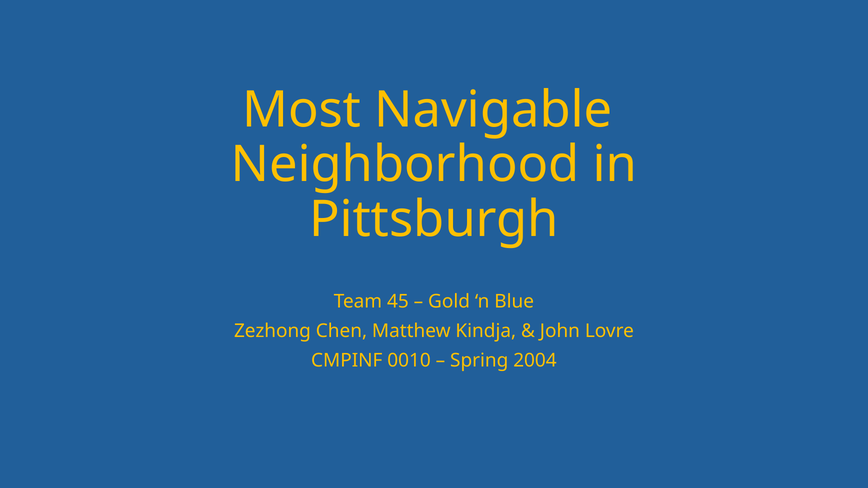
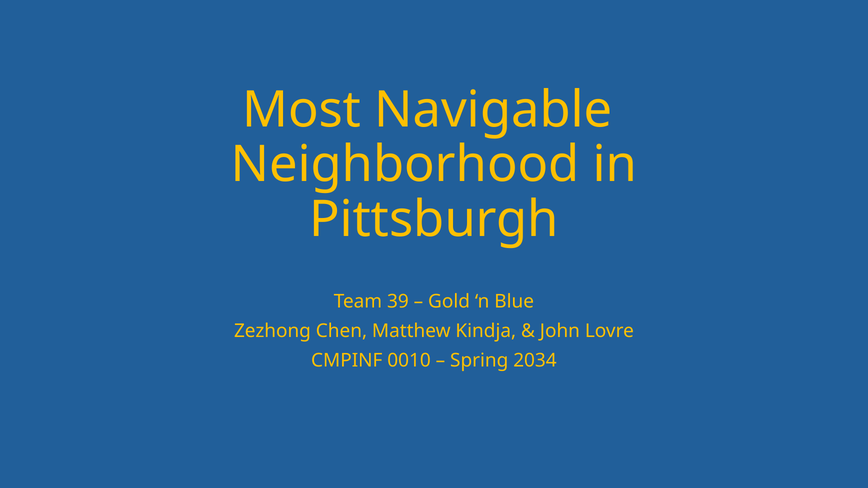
45: 45 -> 39
2004: 2004 -> 2034
